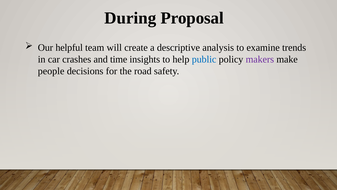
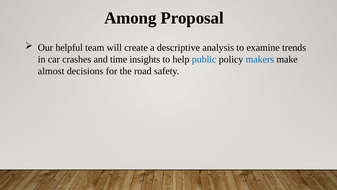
During: During -> Among
makers colour: purple -> blue
people: people -> almost
